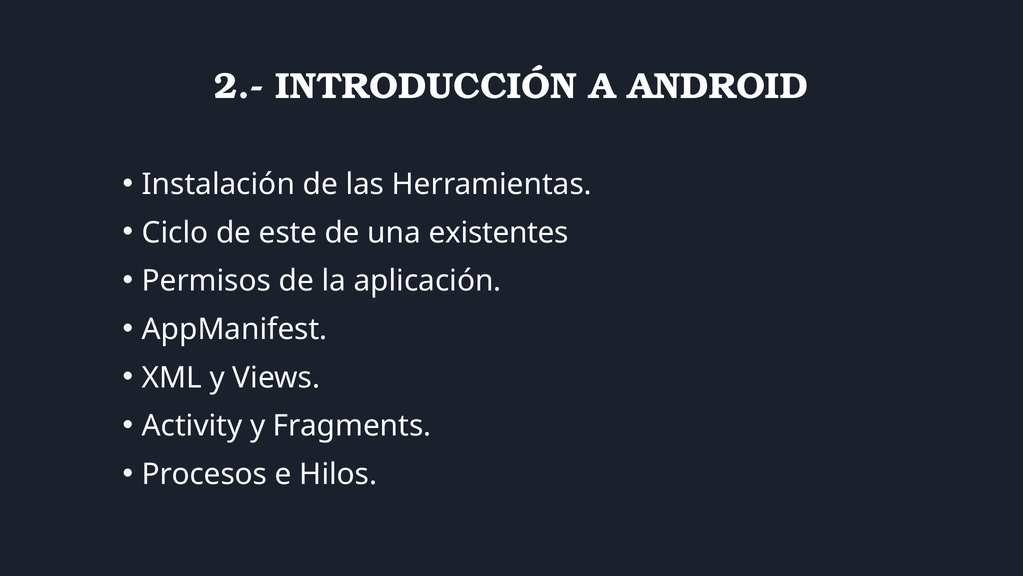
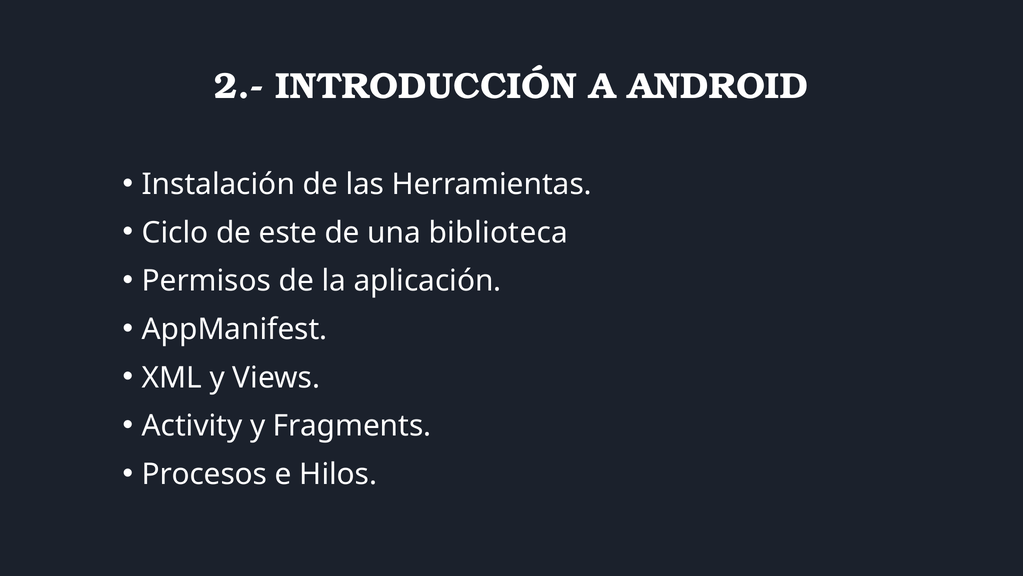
existentes: existentes -> biblioteca
